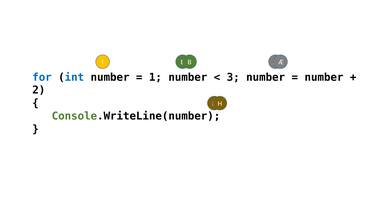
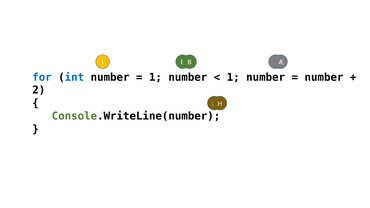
3 at (233, 77): 3 -> 1
